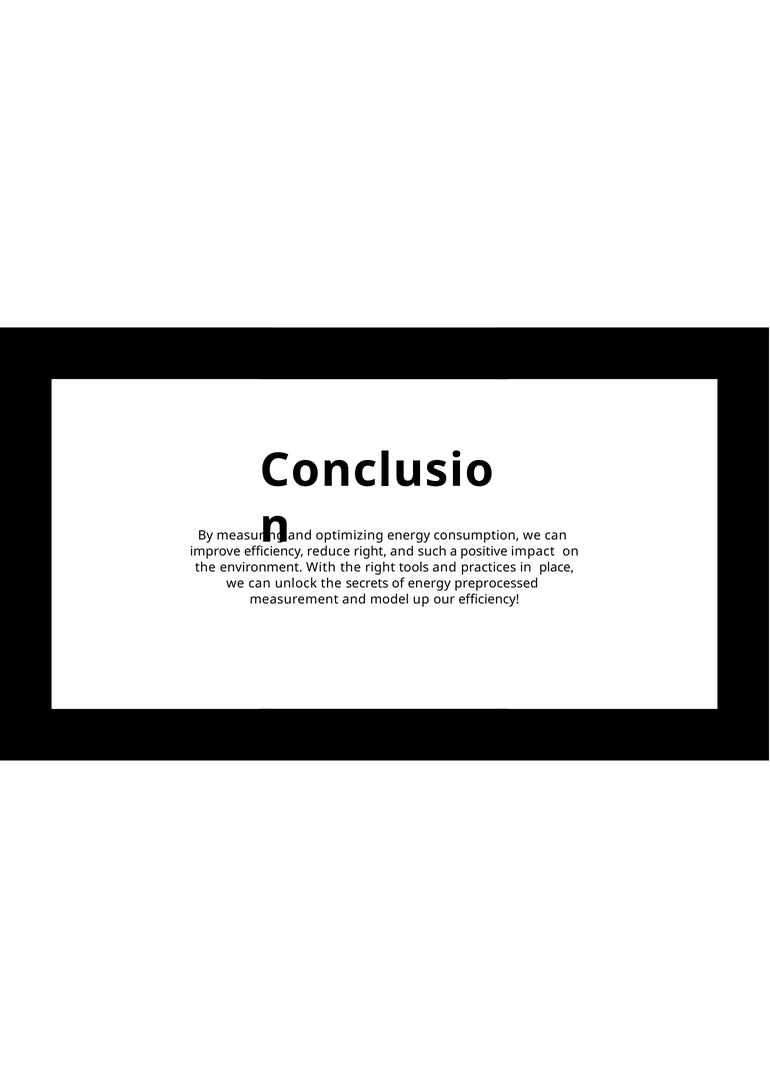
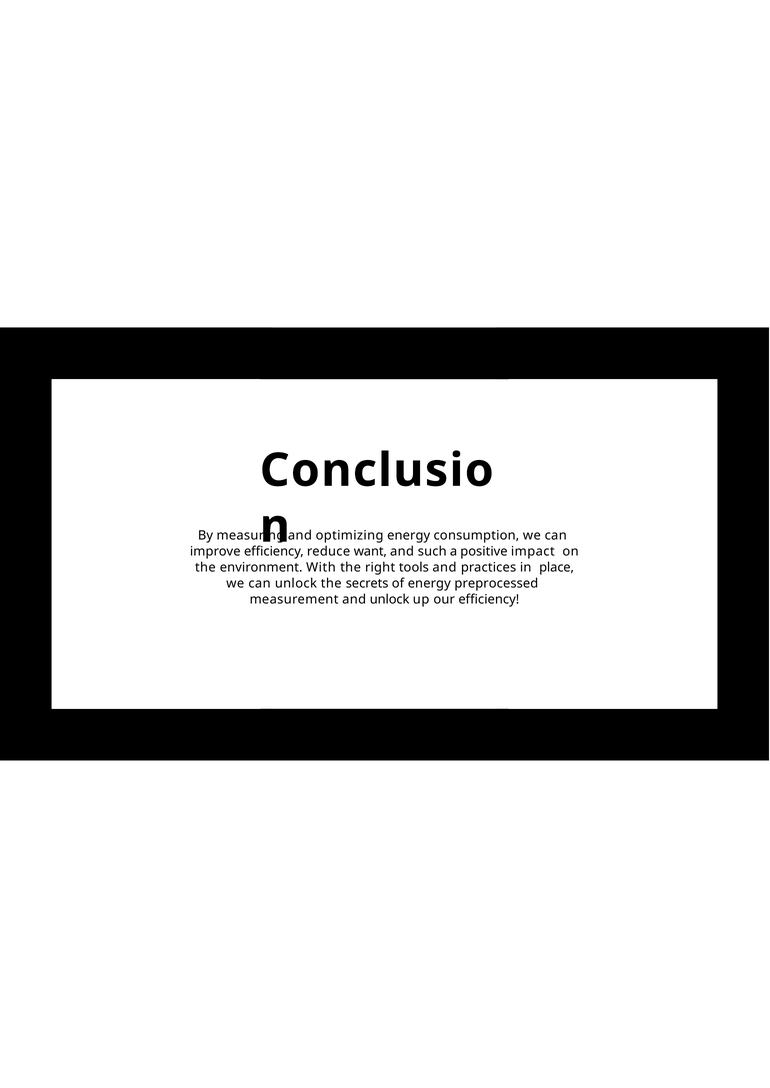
reduce right: right -> want
and model: model -> unlock
